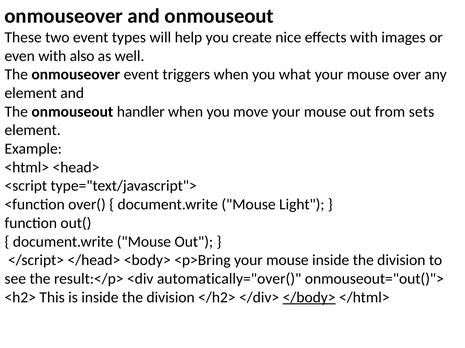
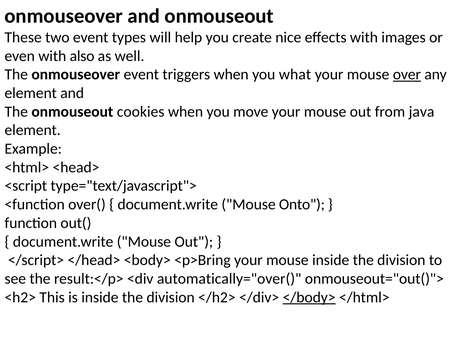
over underline: none -> present
handler: handler -> cookies
sets: sets -> java
Light: Light -> Onto
